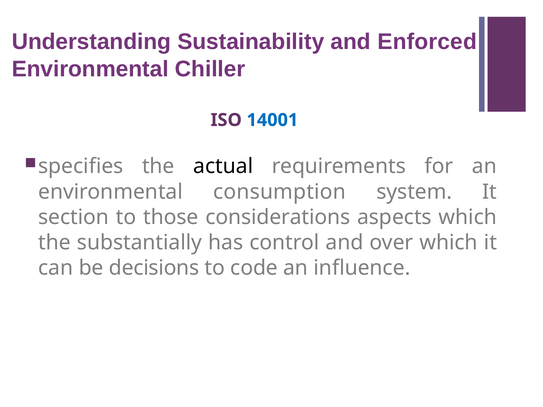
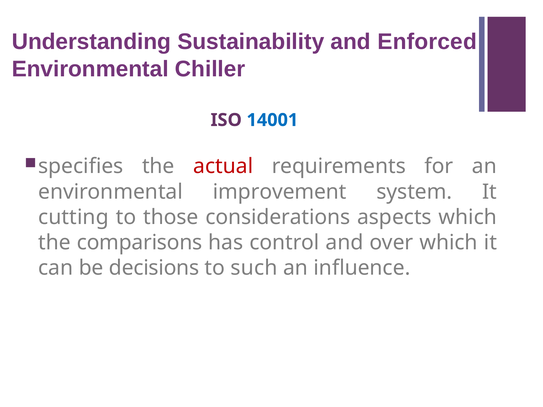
actual colour: black -> red
consumption: consumption -> improvement
section: section -> cutting
substantially: substantially -> comparisons
code: code -> such
